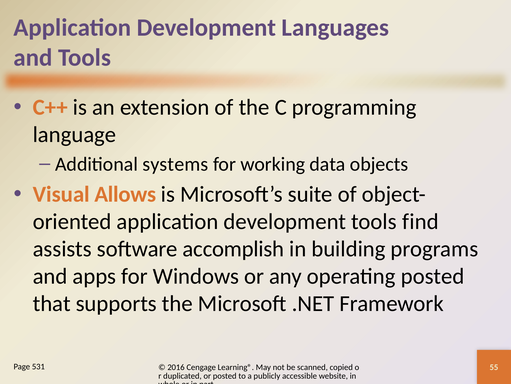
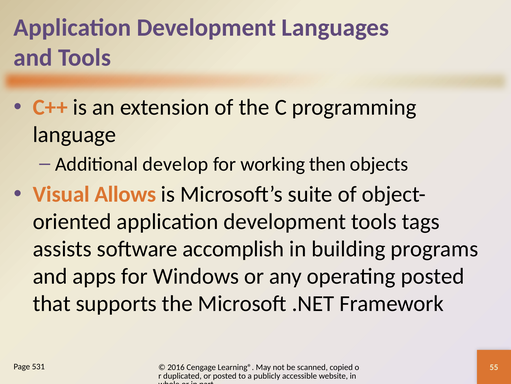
systems: systems -> develop
data: data -> then
find: find -> tags
